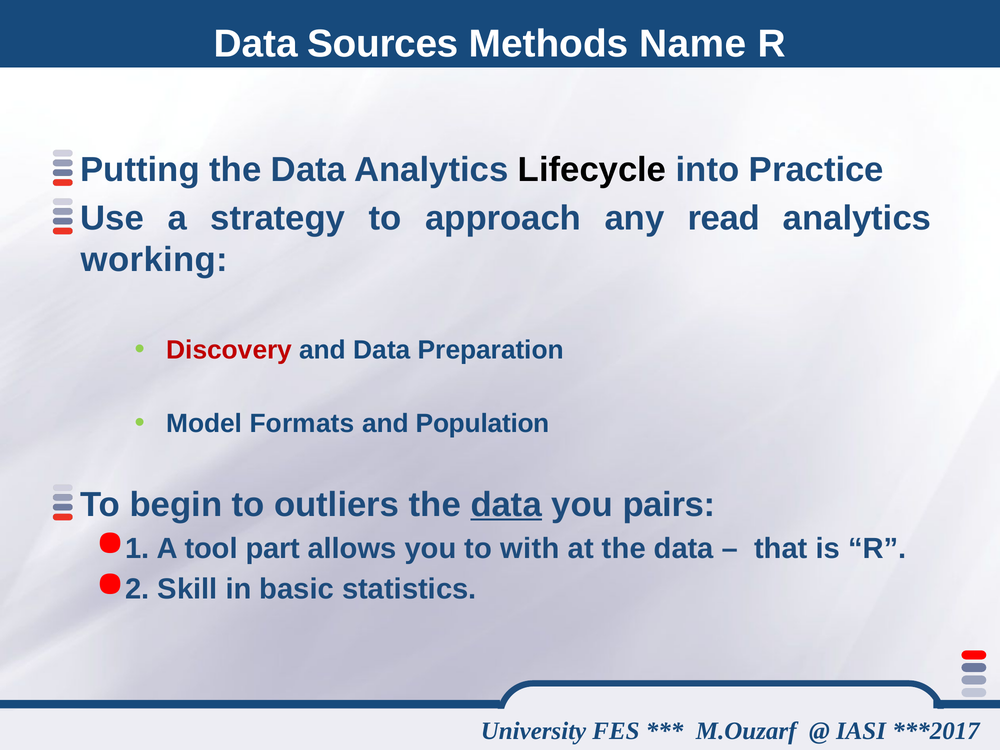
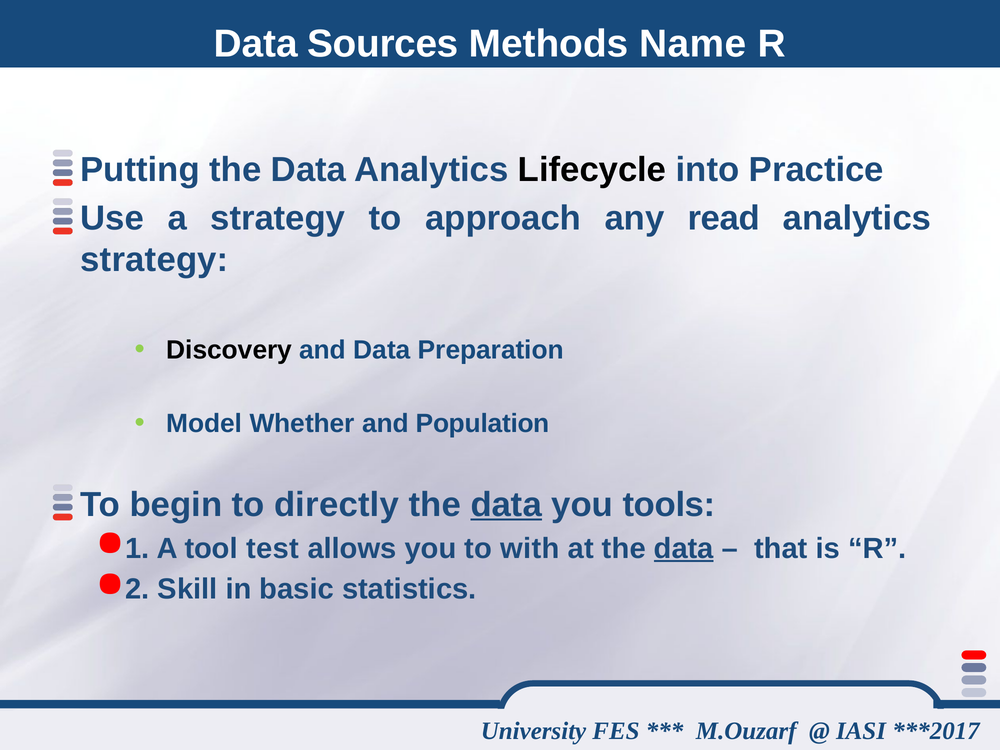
working at (154, 260): working -> strategy
Discovery colour: red -> black
Formats: Formats -> Whether
outliers: outliers -> directly
pairs: pairs -> tools
part: part -> test
data at (684, 548) underline: none -> present
